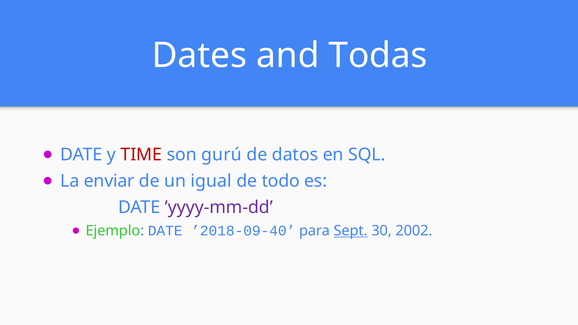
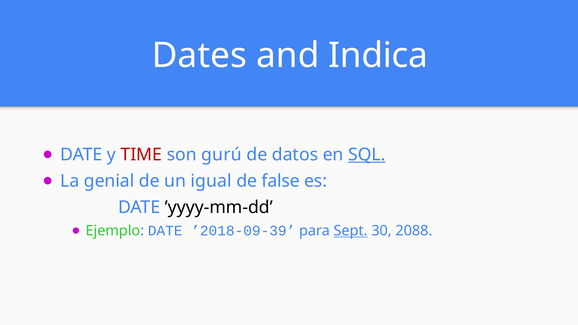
Todas: Todas -> Indica
SQL underline: none -> present
enviar: enviar -> genial
todo: todo -> false
’yyyy-mm-dd colour: purple -> black
’2018-09-40: ’2018-09-40 -> ’2018-09-39
2002: 2002 -> 2088
